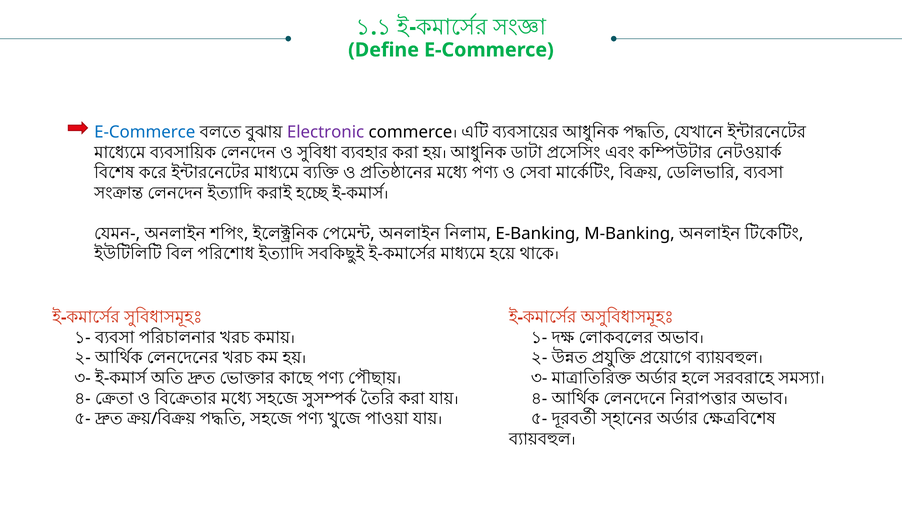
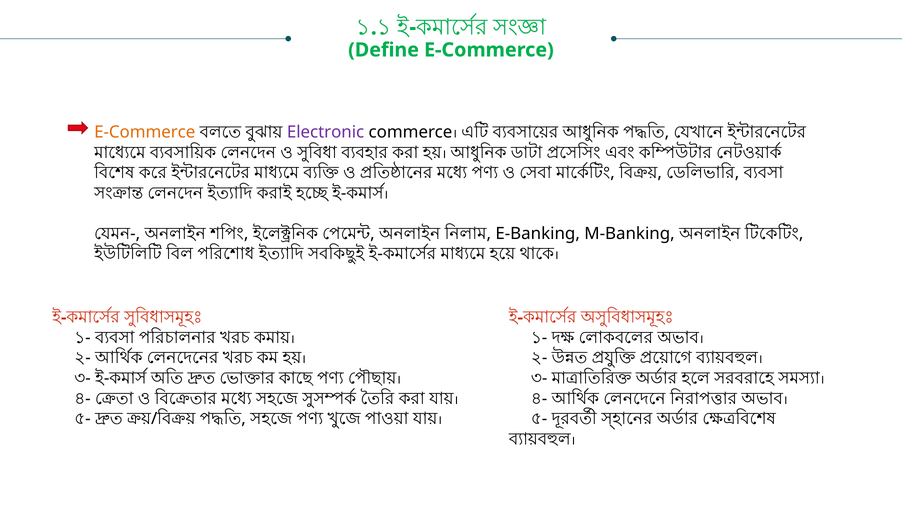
E-Commerce at (145, 132) colour: blue -> orange
